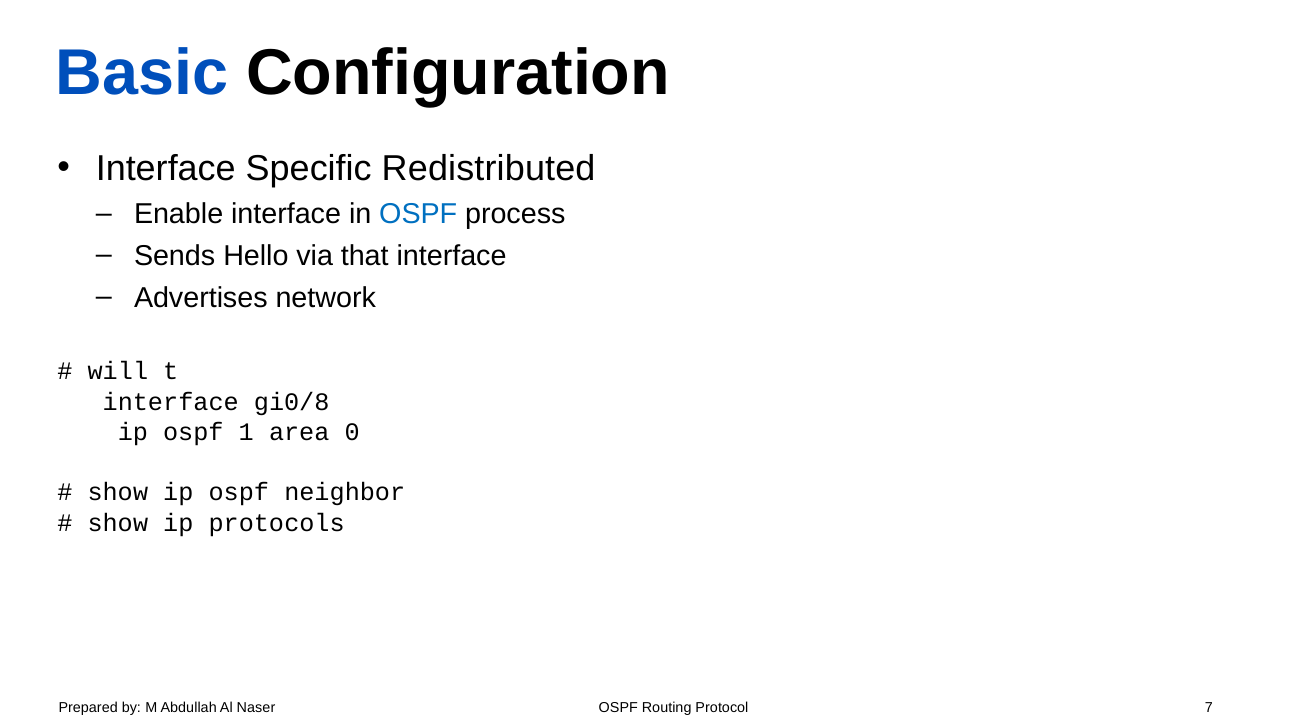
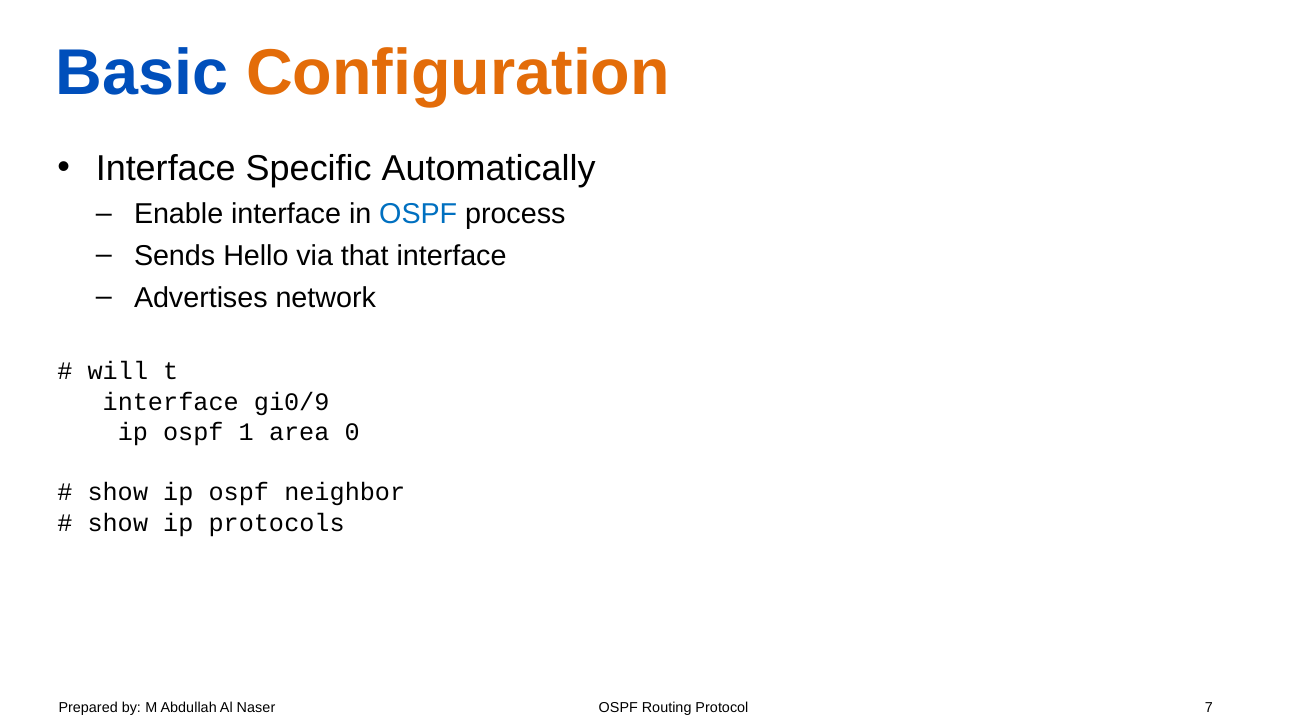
Configuration colour: black -> orange
Redistributed: Redistributed -> Automatically
gi0/8: gi0/8 -> gi0/9
